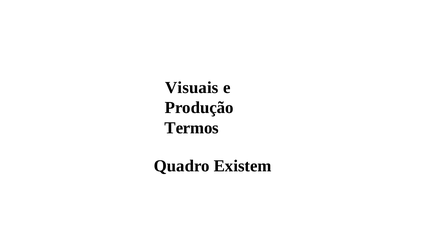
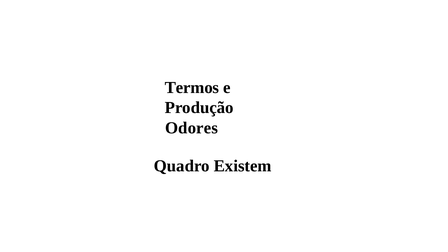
Visuais: Visuais -> Termos
Termos: Termos -> Odores
